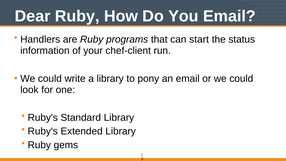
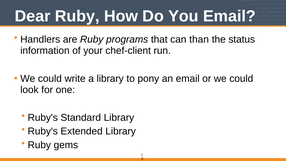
start: start -> than
